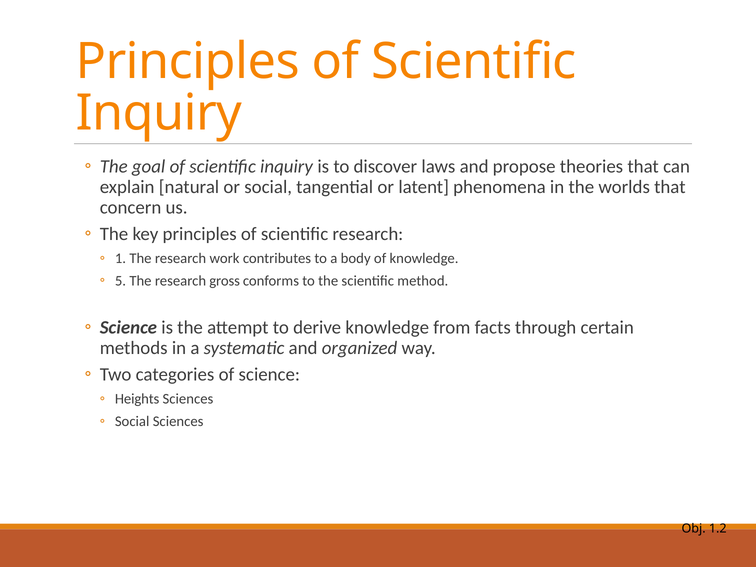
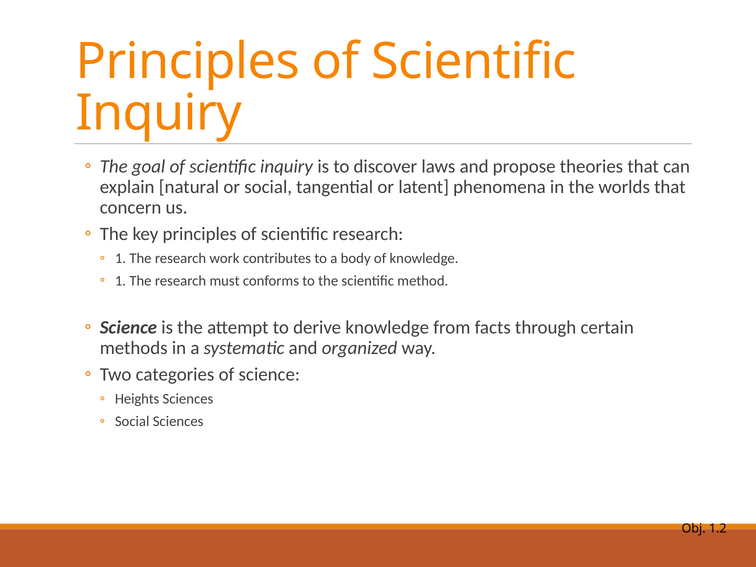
5 at (120, 281): 5 -> 1
gross: gross -> must
